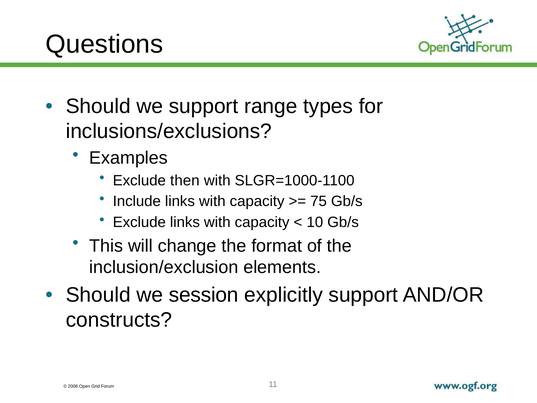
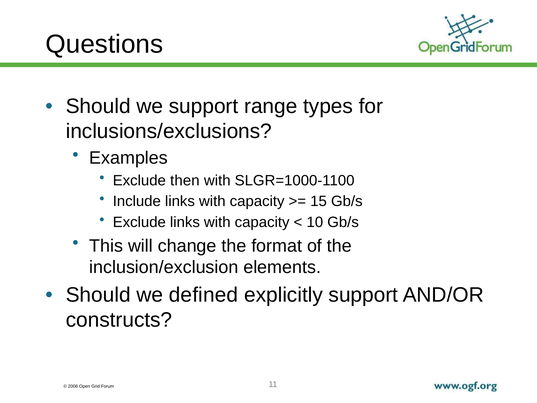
75: 75 -> 15
session: session -> defined
